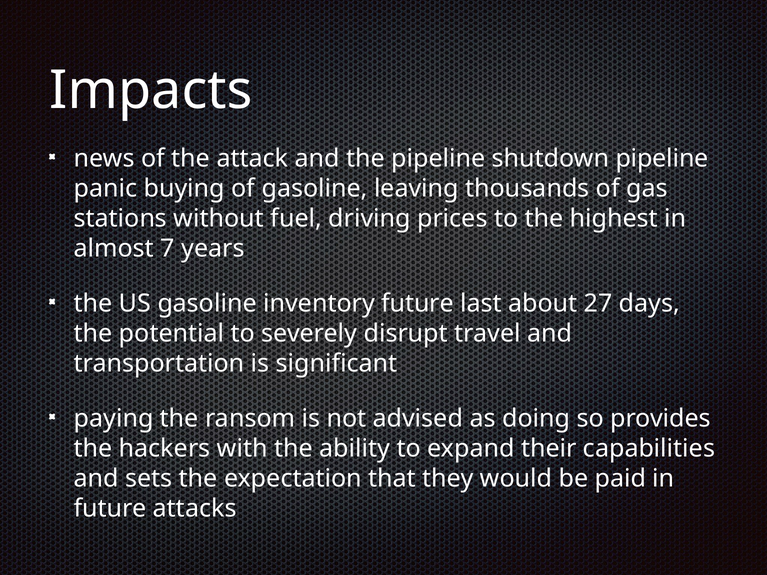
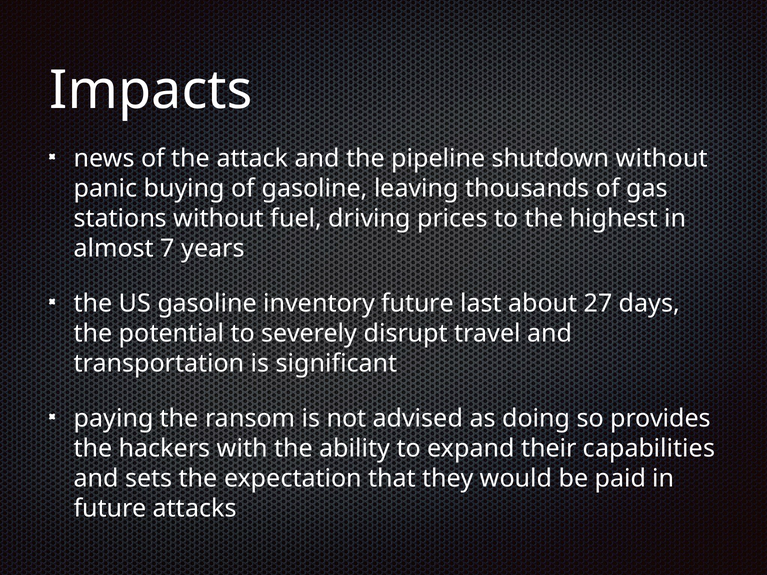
shutdown pipeline: pipeline -> without
